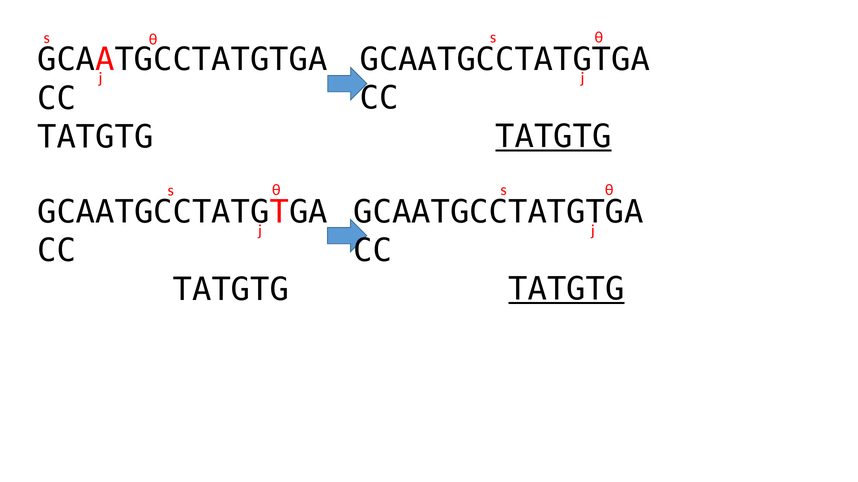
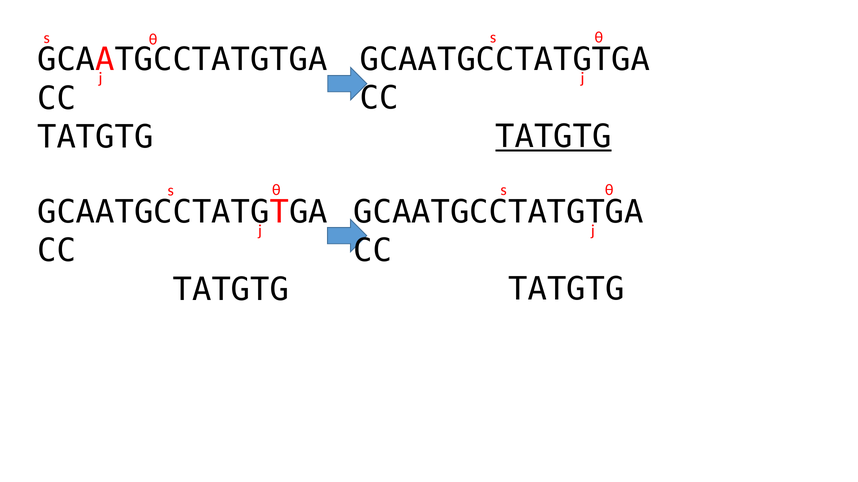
TATGTG at (566, 290) underline: present -> none
